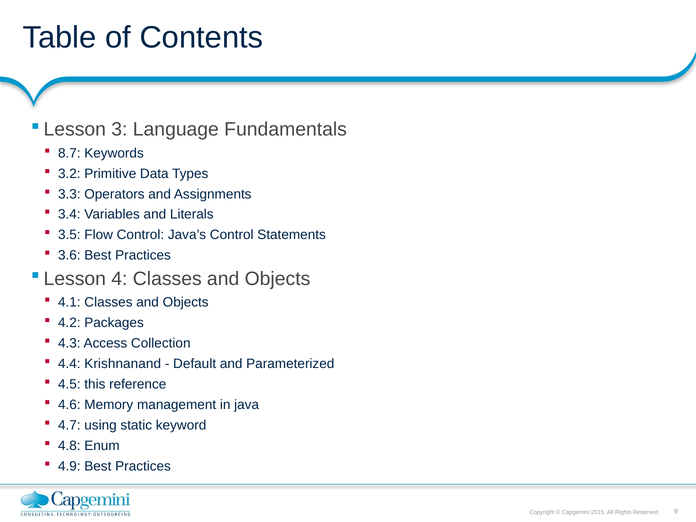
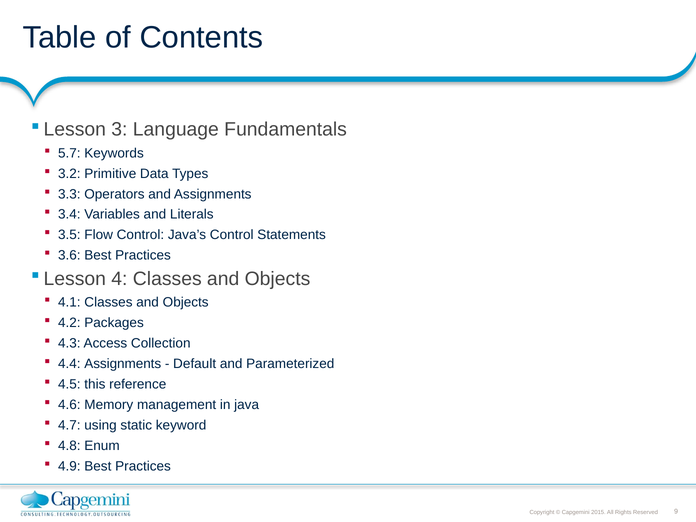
8.7: 8.7 -> 5.7
4.4 Krishnanand: Krishnanand -> Assignments
